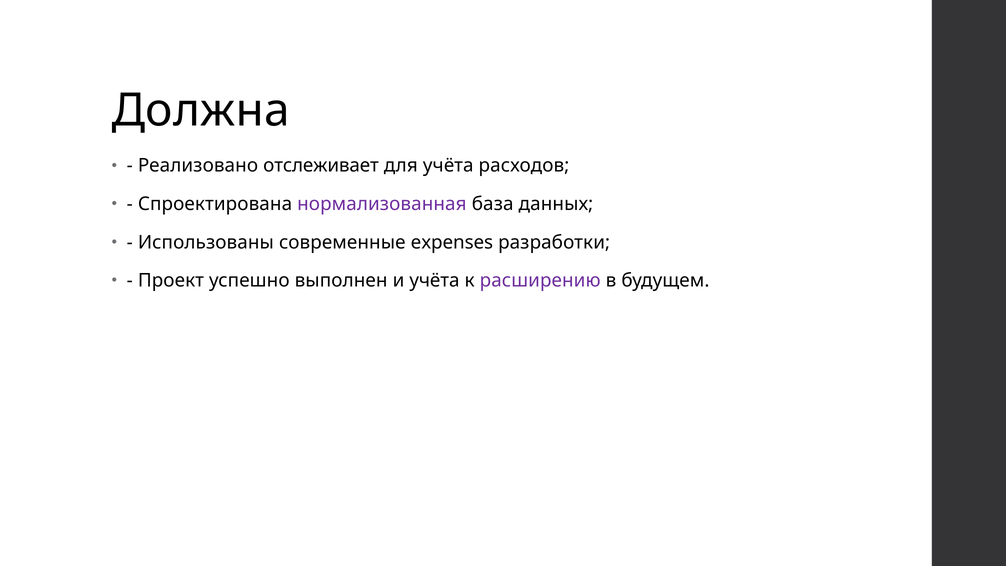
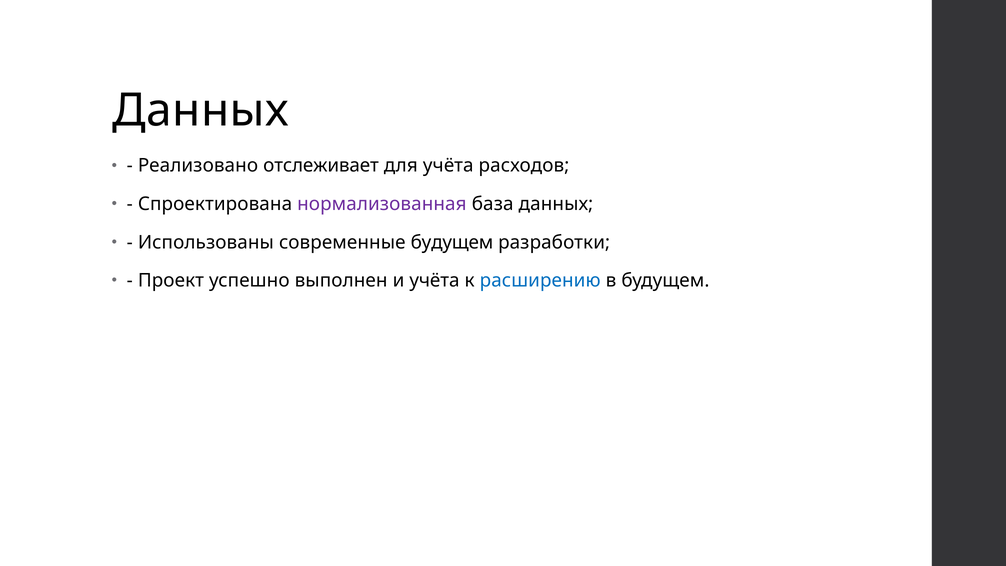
Должна at (201, 111): Должна -> Данных
современные expenses: expenses -> будущем
расширению colour: purple -> blue
